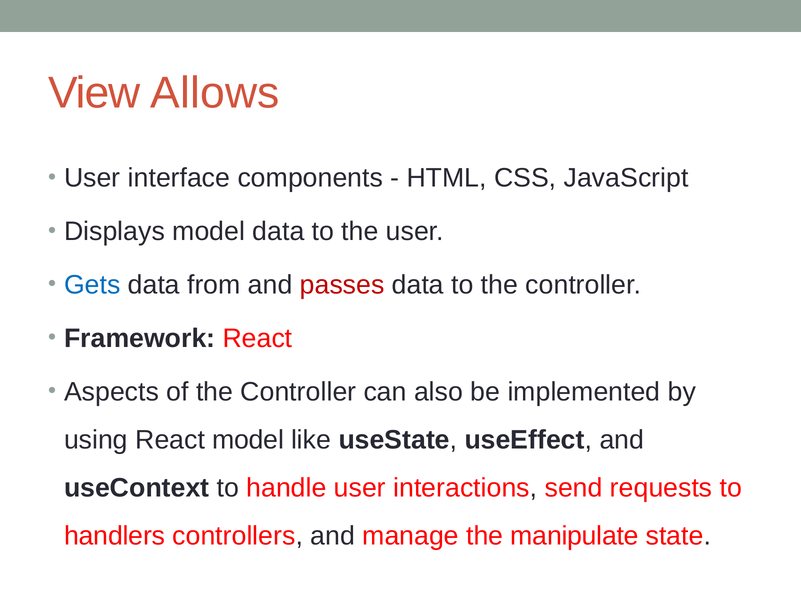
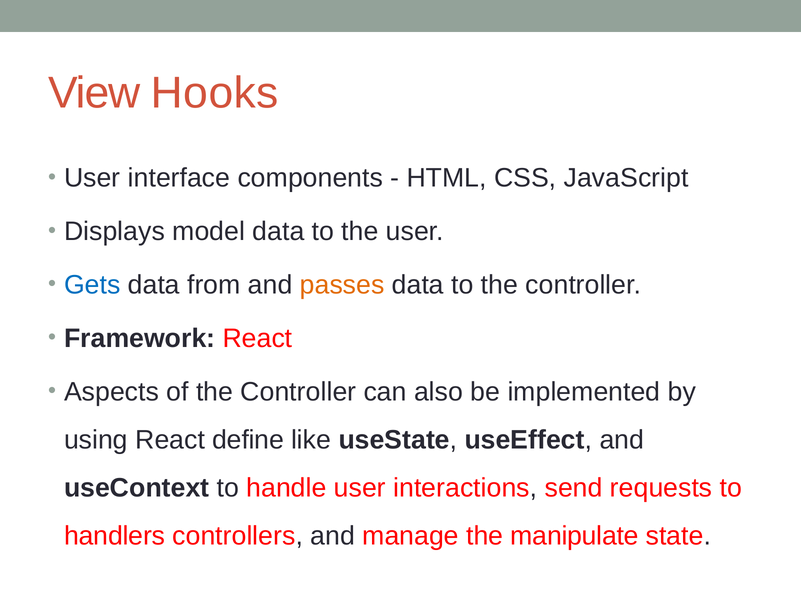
Allows: Allows -> Hooks
passes colour: red -> orange
React model: model -> define
